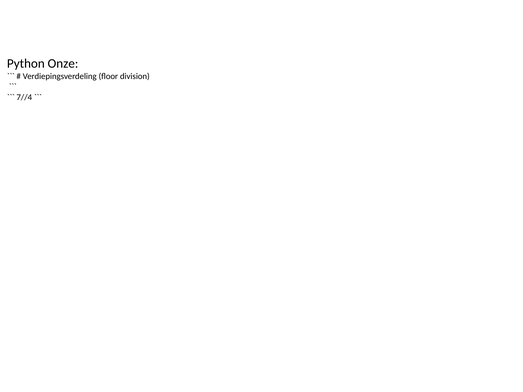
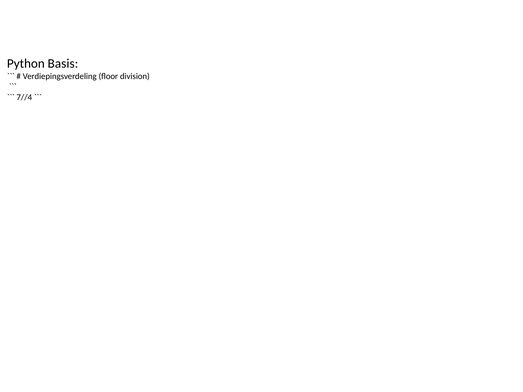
Onze: Onze -> Basis
